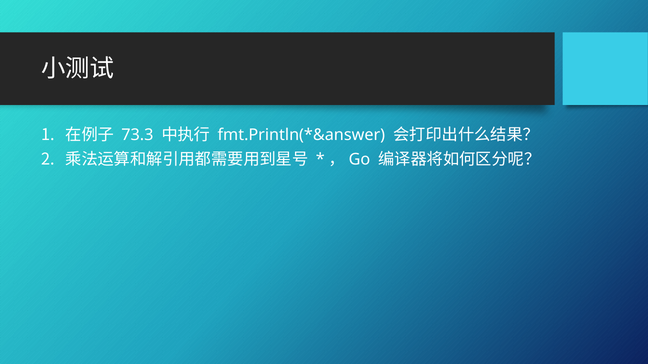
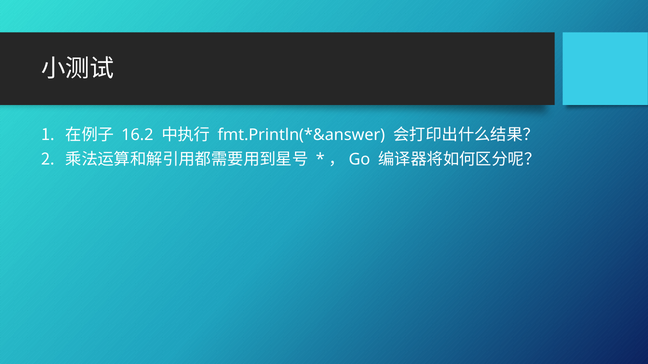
73.3: 73.3 -> 16.2
